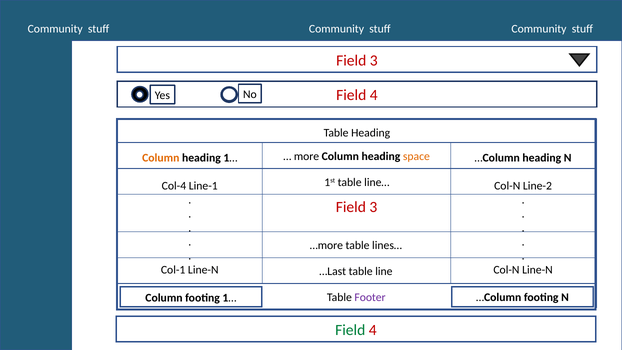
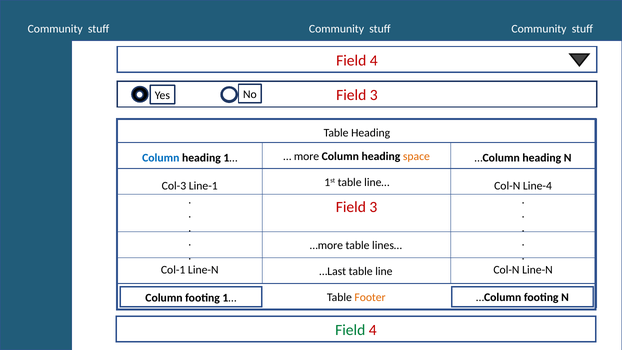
3 at (374, 60): 3 -> 4
4 at (374, 95): 4 -> 3
Column at (161, 158) colour: orange -> blue
Col-4: Col-4 -> Col-3
Line-2: Line-2 -> Line-4
Footer colour: purple -> orange
